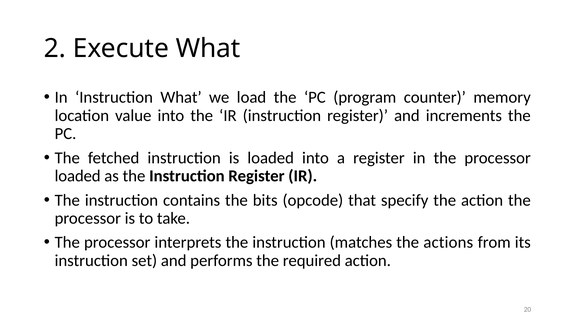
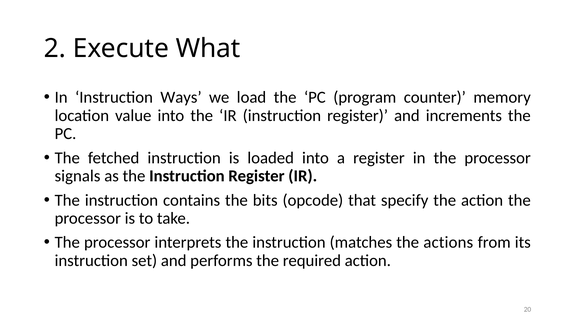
Instruction What: What -> Ways
loaded at (78, 176): loaded -> signals
